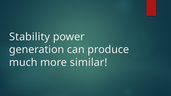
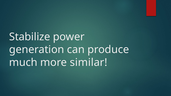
Stability: Stability -> Stabilize
